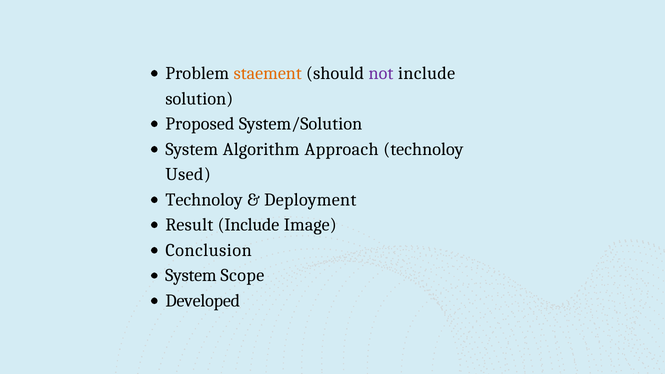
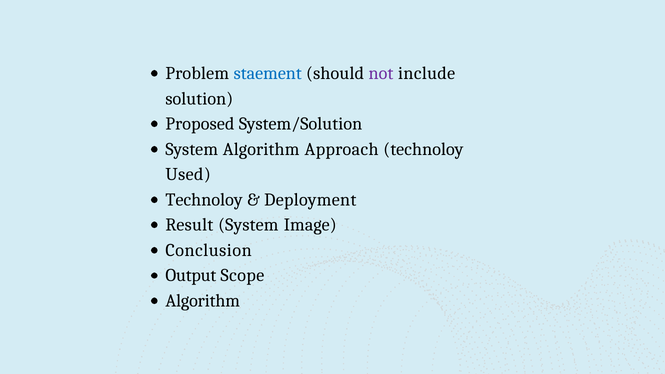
staement colour: orange -> blue
Result Include: Include -> System
System at (191, 276): System -> Output
Developed at (203, 301): Developed -> Algorithm
